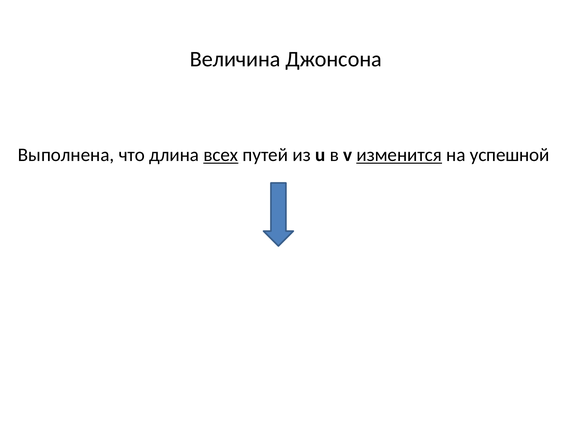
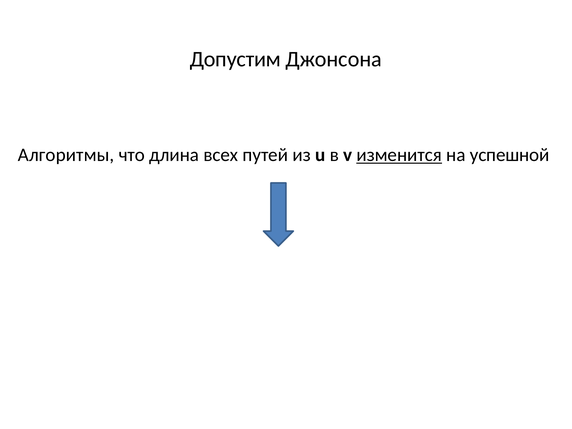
Величина: Величина -> Допустим
Выполнена: Выполнена -> Алгоритмы
всех underline: present -> none
